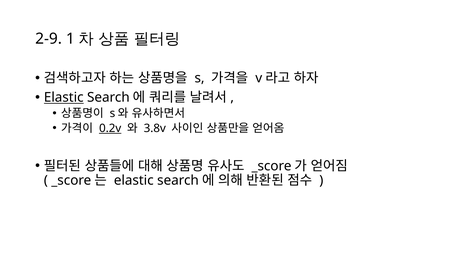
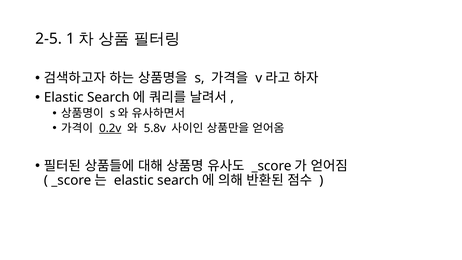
2-9: 2-9 -> 2-5
Elastic at (64, 97) underline: present -> none
3.8v: 3.8v -> 5.8v
